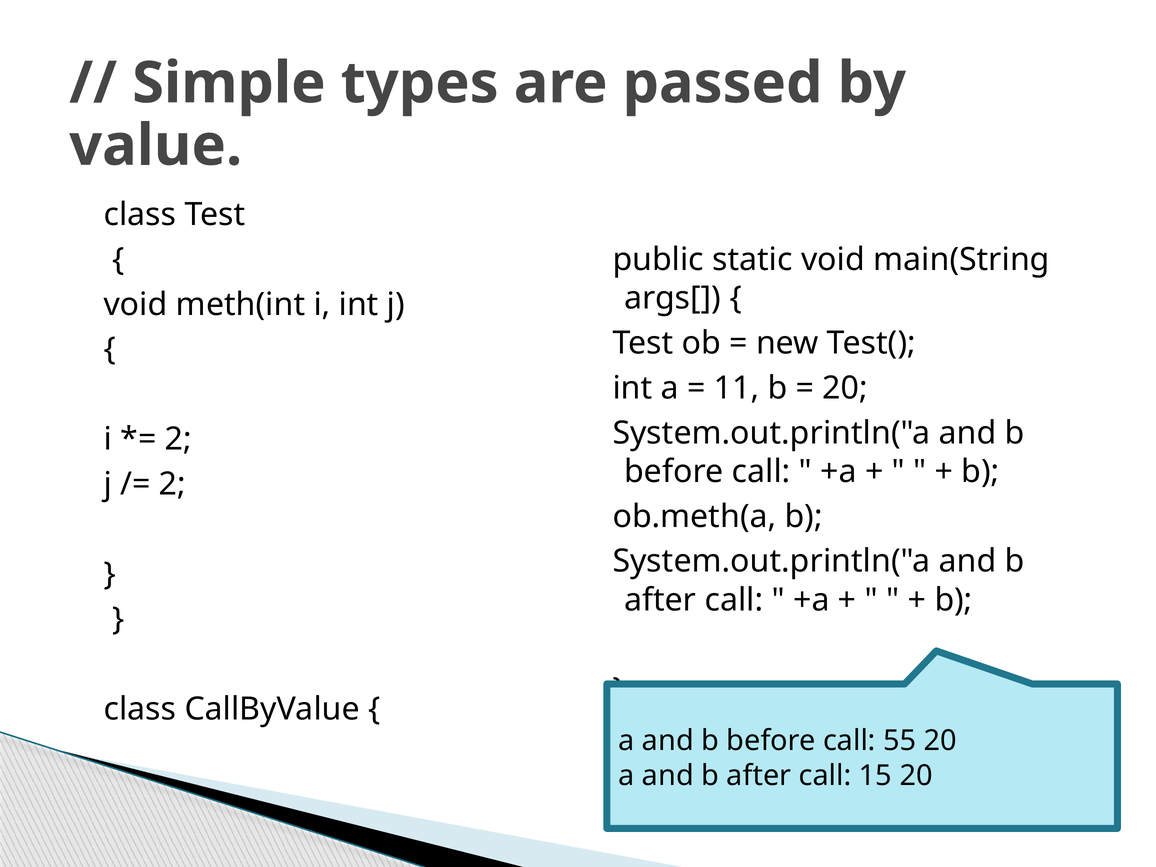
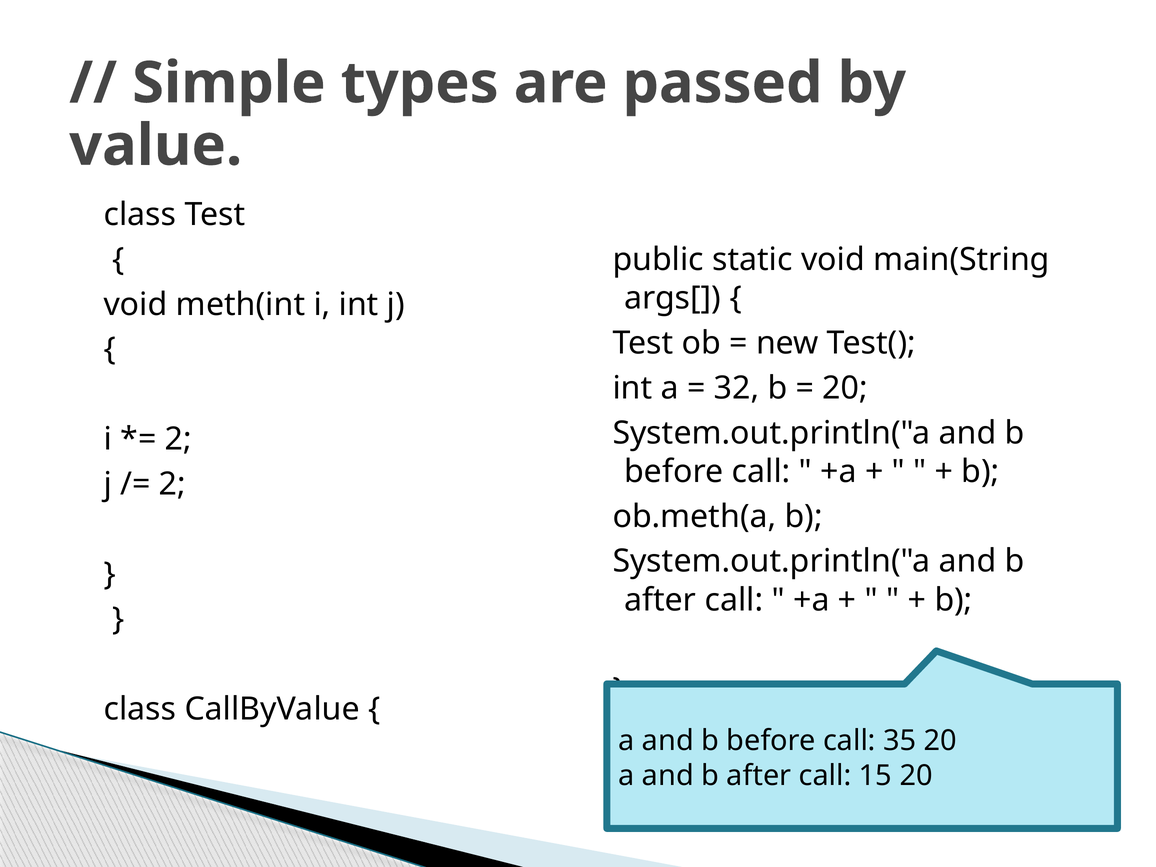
11: 11 -> 32
55: 55 -> 35
